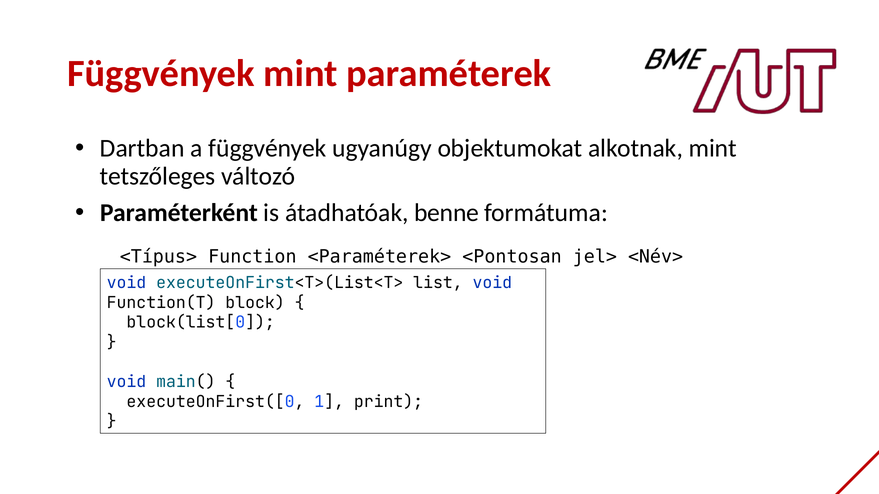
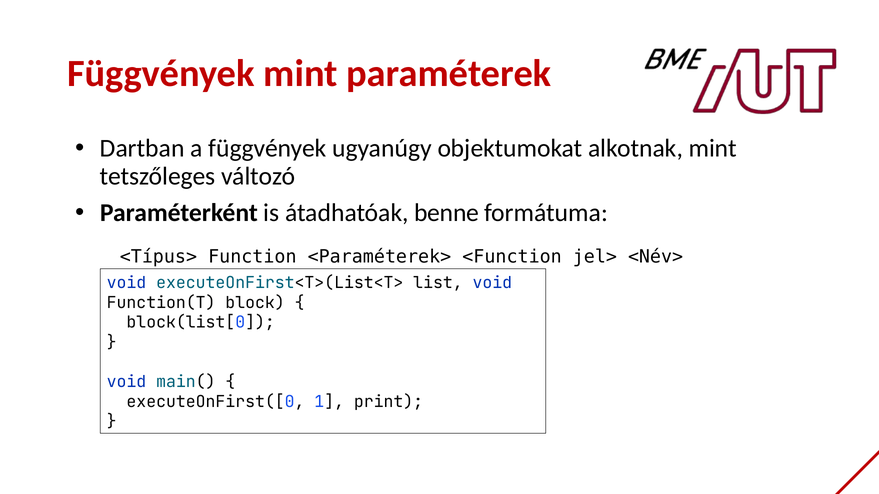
<Pontosan: <Pontosan -> <Function
